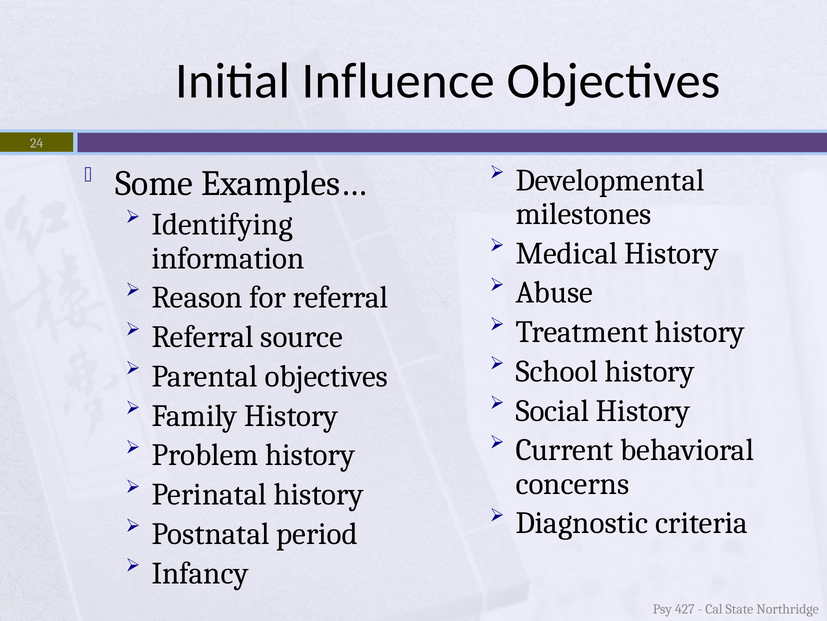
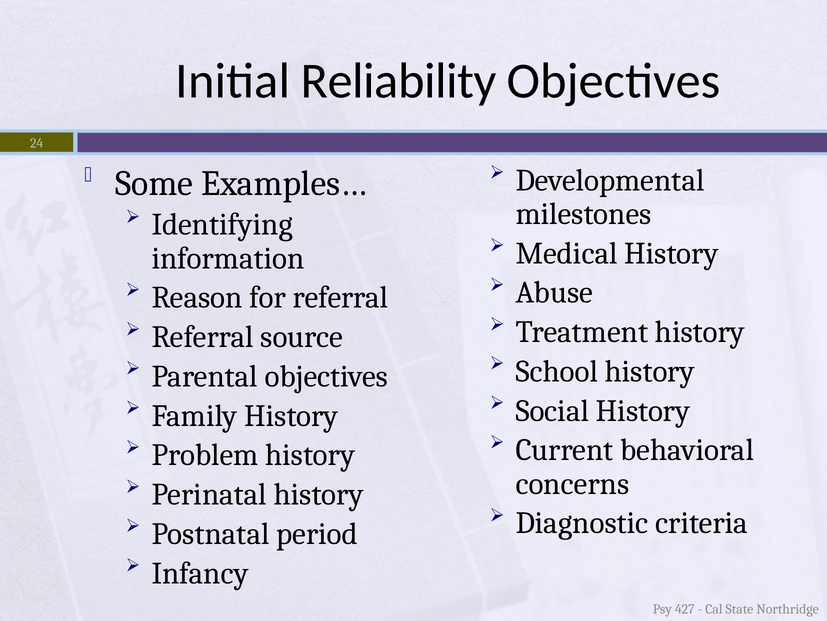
Influence: Influence -> Reliability
